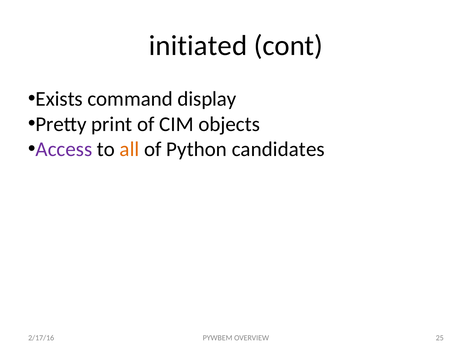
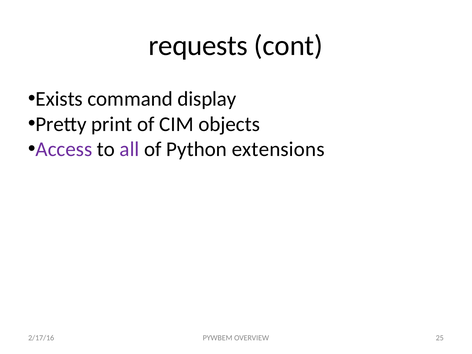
initiated: initiated -> requests
all colour: orange -> purple
candidates: candidates -> extensions
